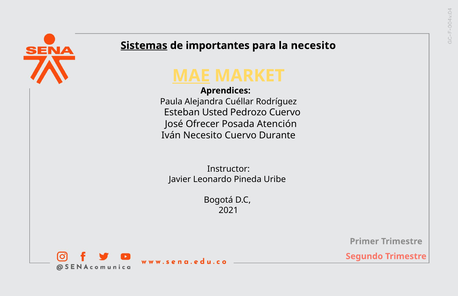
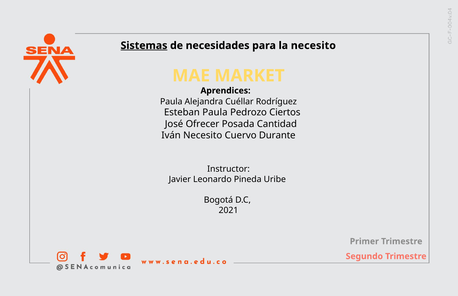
importantes: importantes -> necesidades
MAE underline: present -> none
Esteban Usted: Usted -> Paula
Pedrozo Cuervo: Cuervo -> Ciertos
Atención: Atención -> Cantidad
